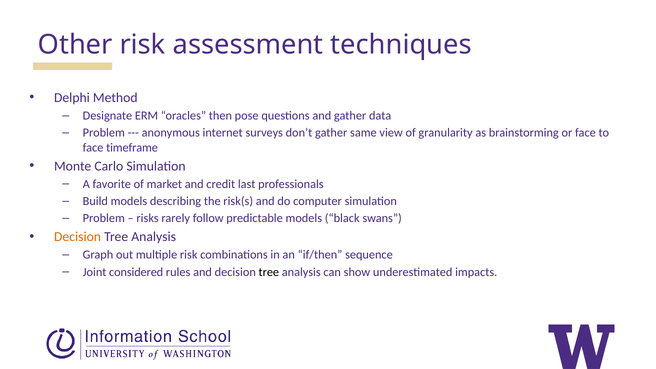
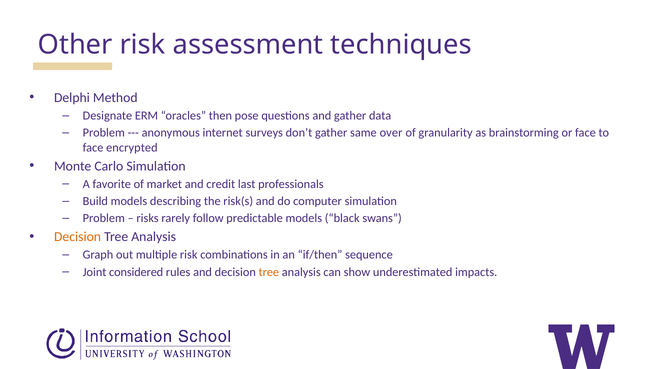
view: view -> over
timeframe: timeframe -> encrypted
tree at (269, 272) colour: black -> orange
